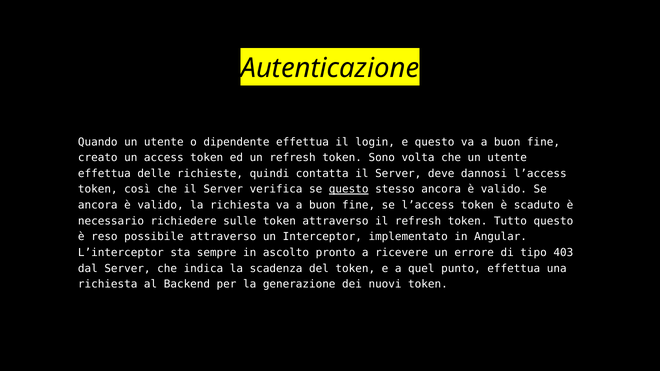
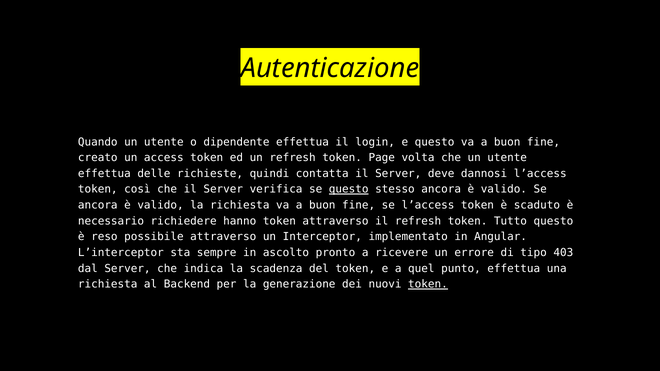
Sono: Sono -> Page
sulle: sulle -> hanno
token at (428, 284) underline: none -> present
